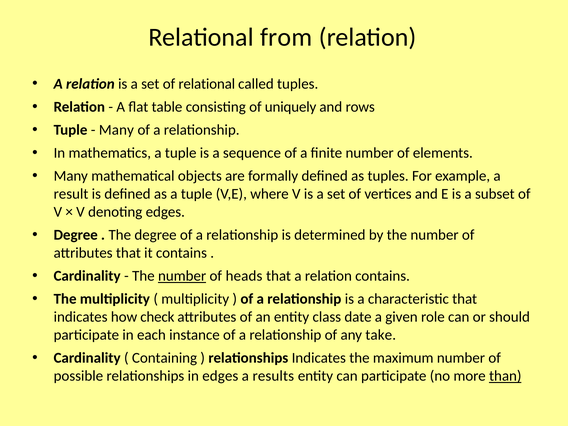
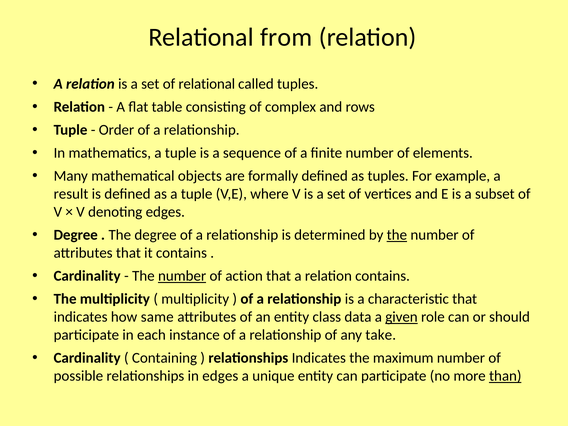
uniquely: uniquely -> complex
Many at (116, 130): Many -> Order
the at (397, 235) underline: none -> present
heads: heads -> action
check: check -> same
date: date -> data
given underline: none -> present
results: results -> unique
